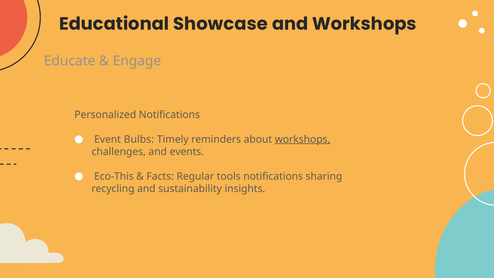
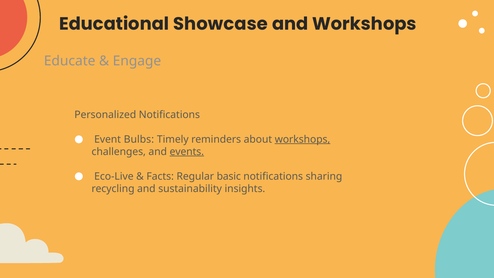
events underline: none -> present
Eco-This: Eco-This -> Eco-Live
tools: tools -> basic
